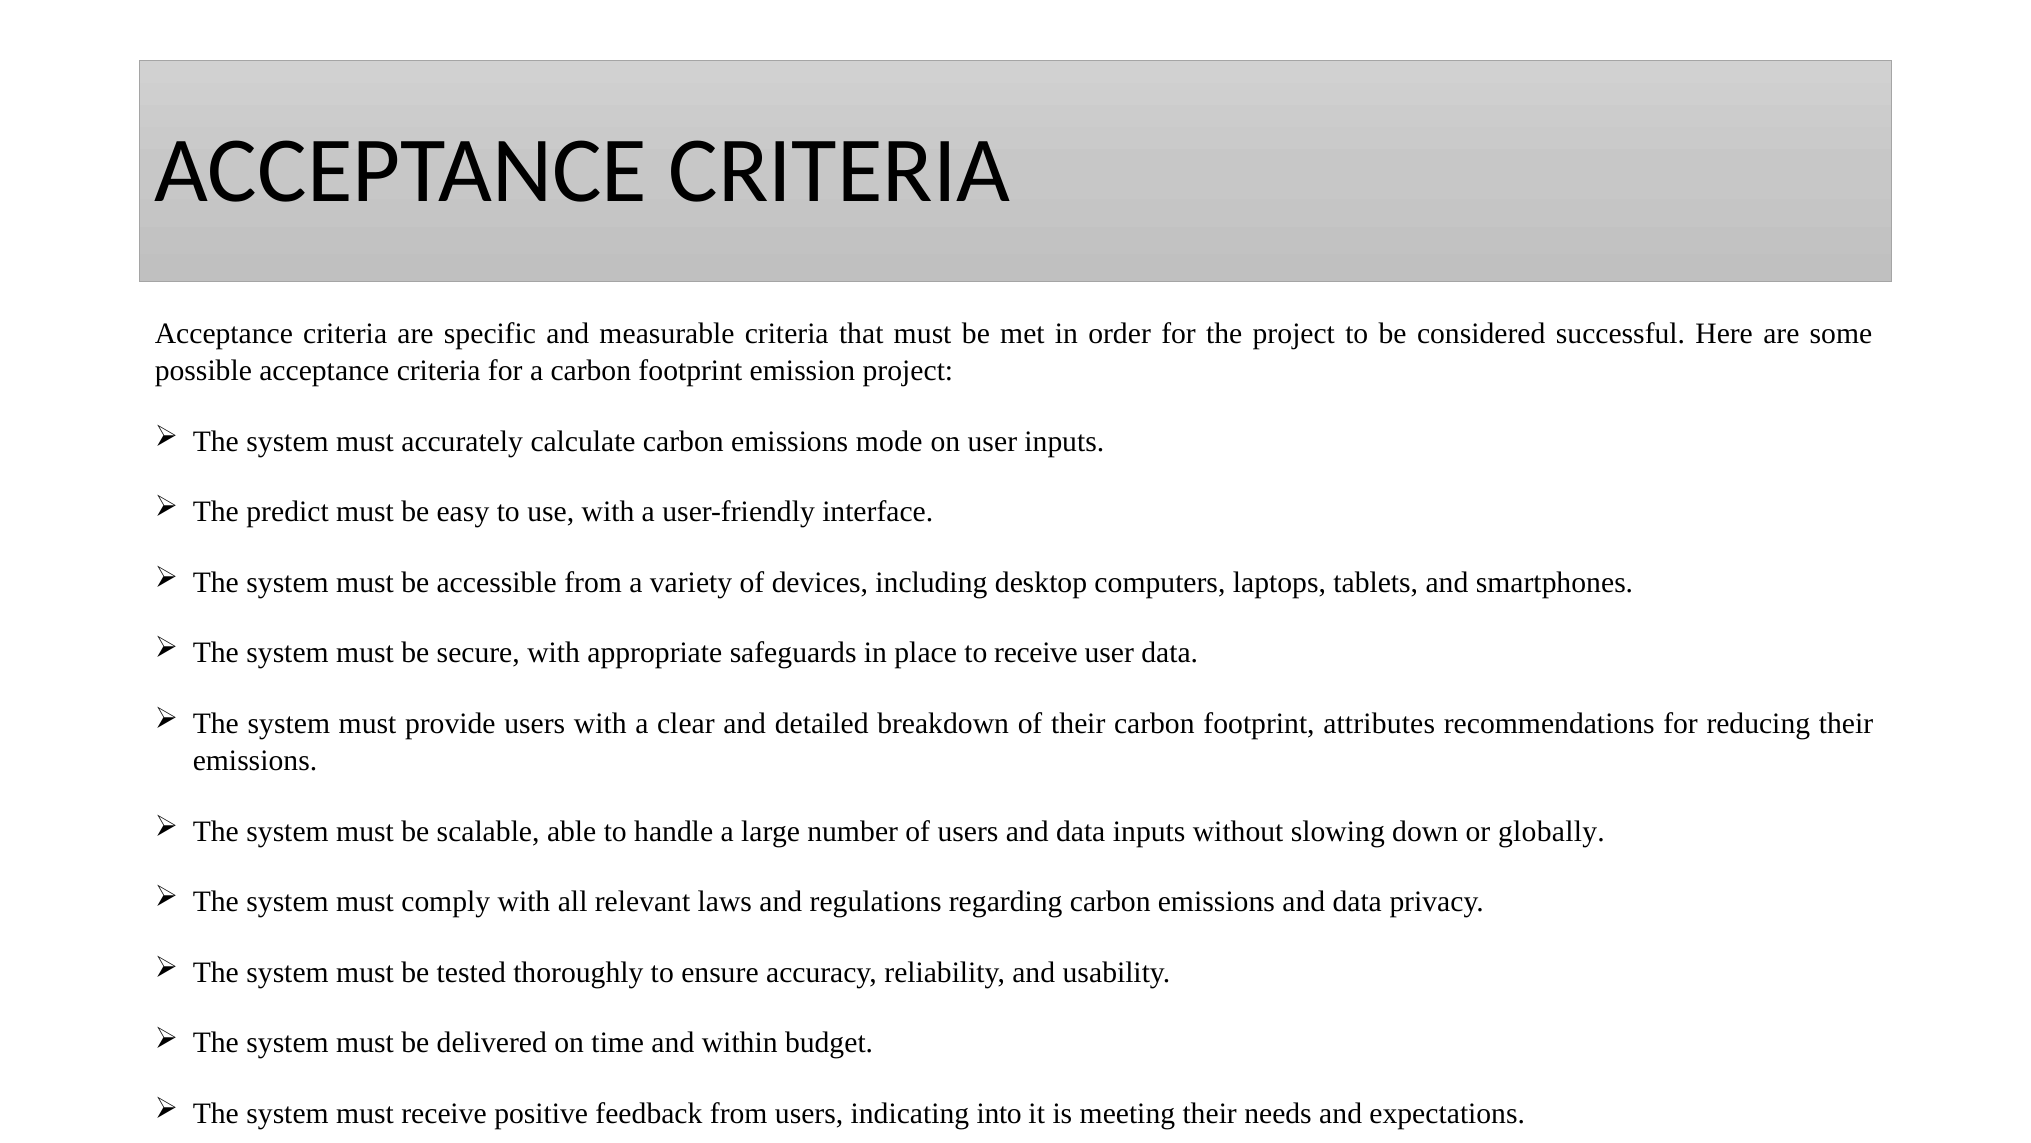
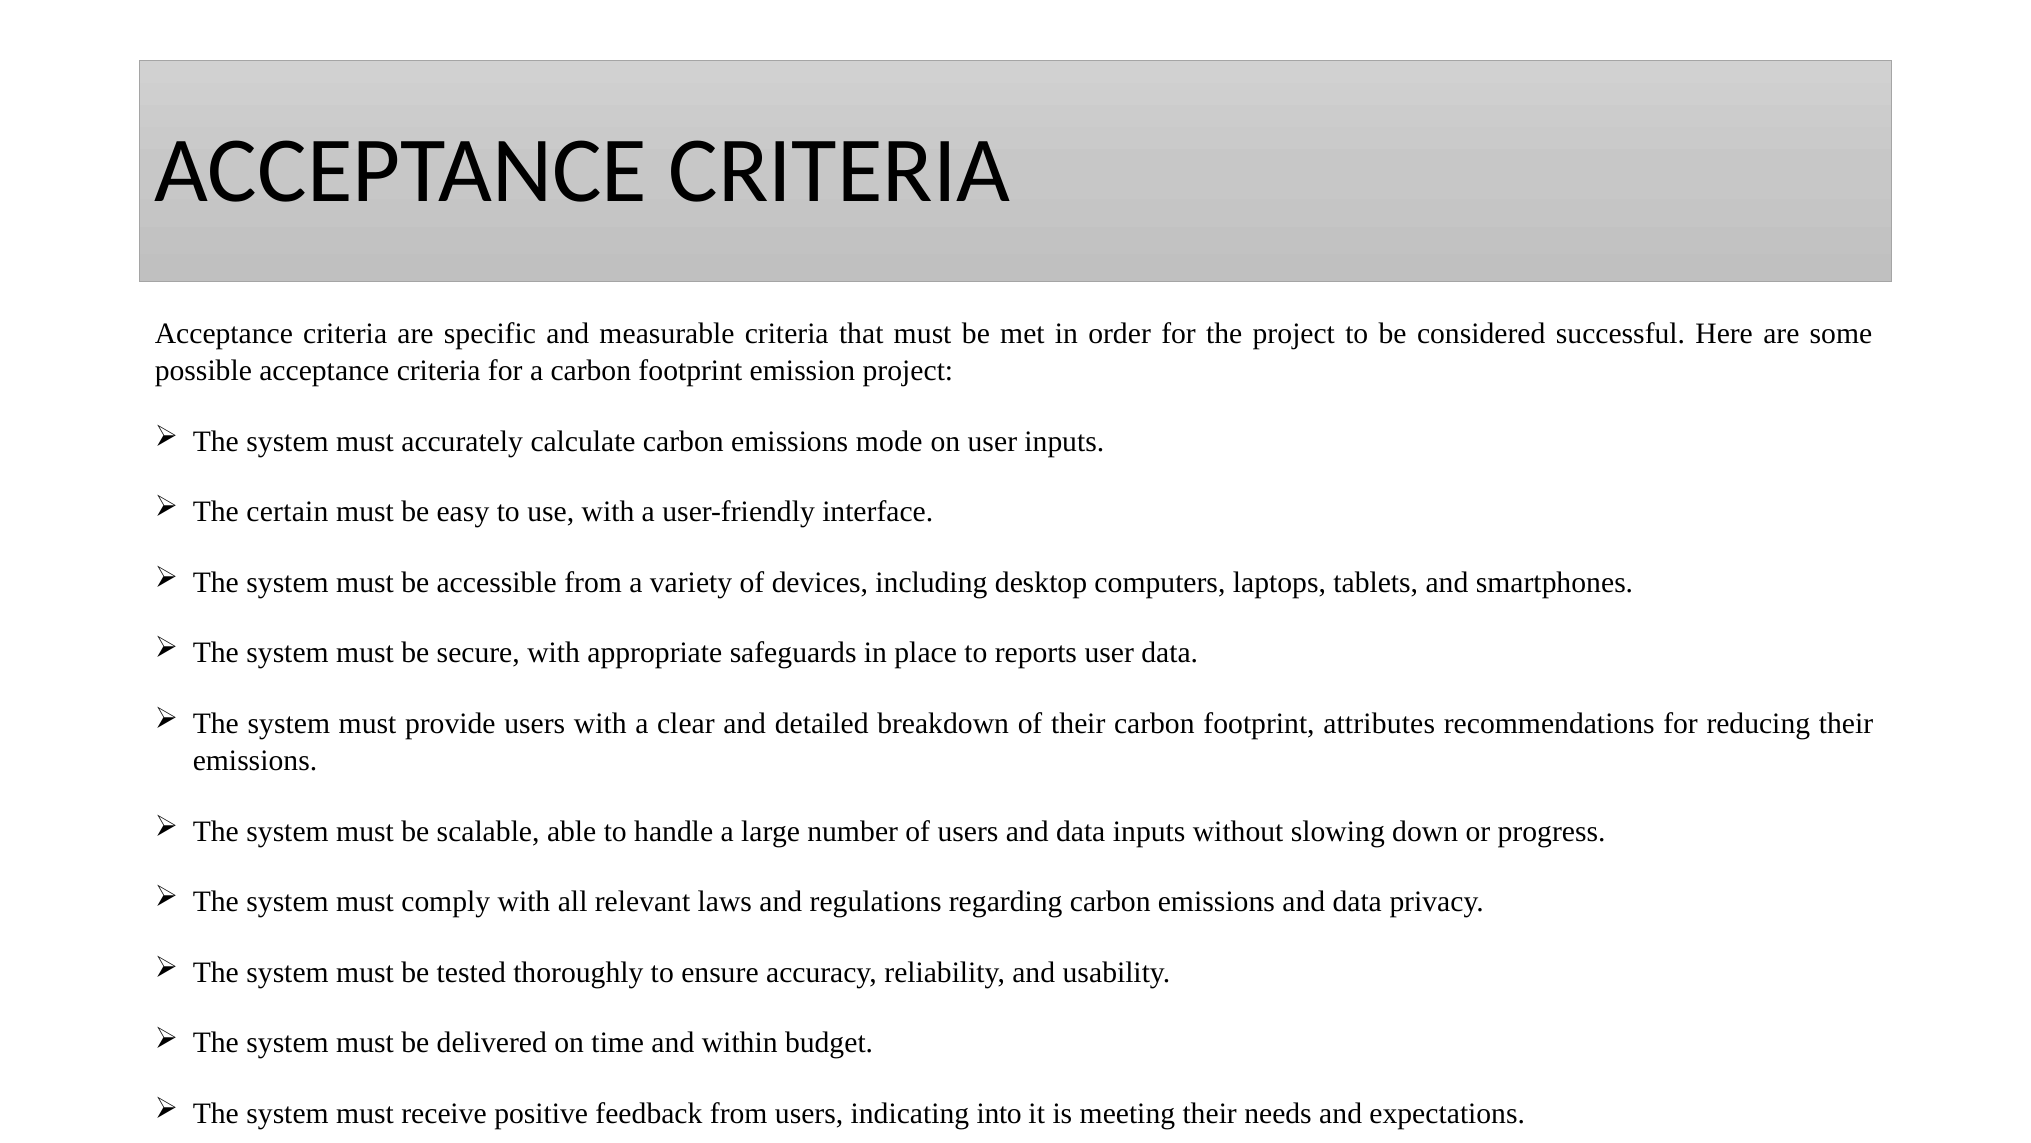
predict: predict -> certain
to receive: receive -> reports
globally: globally -> progress
